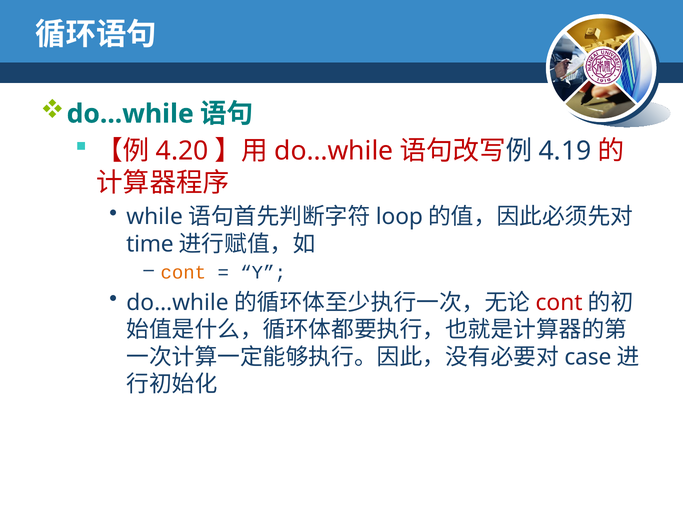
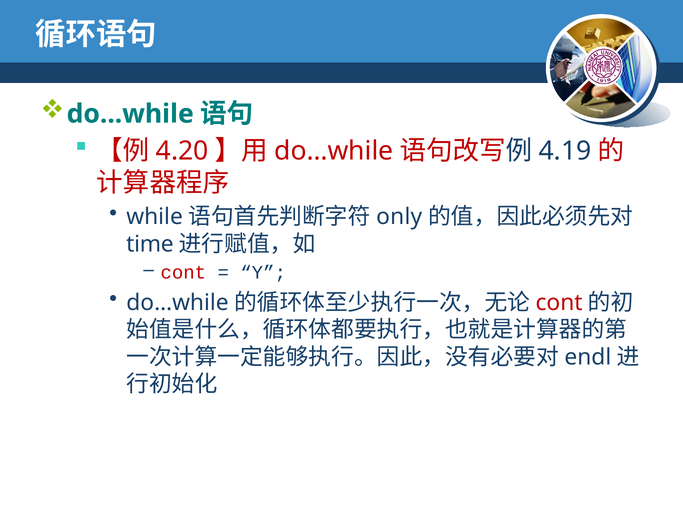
loop: loop -> only
cont at (183, 273) colour: orange -> red
case: case -> endl
